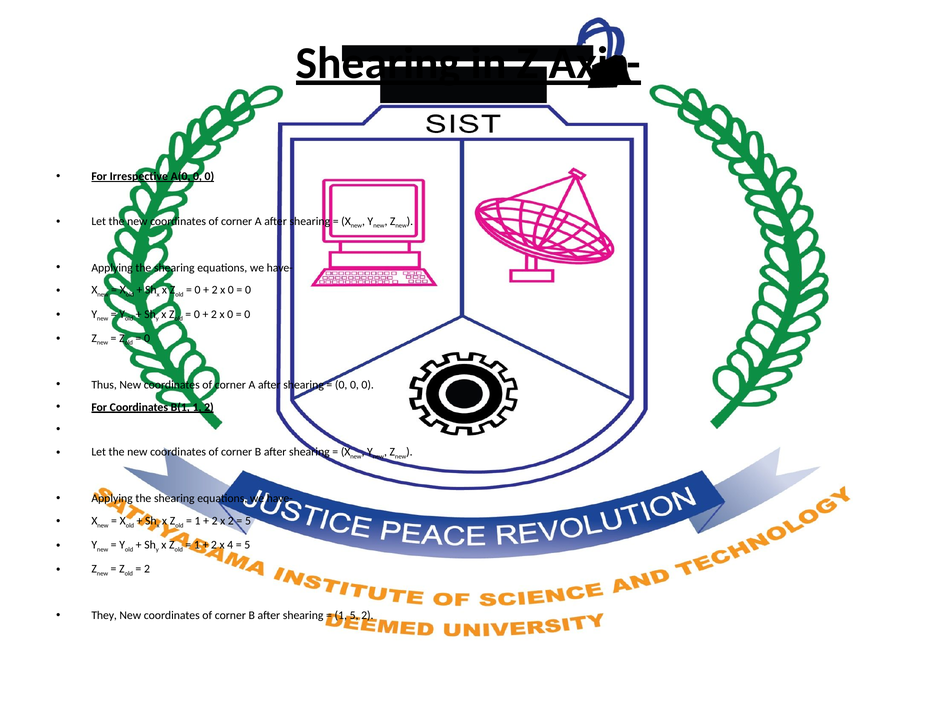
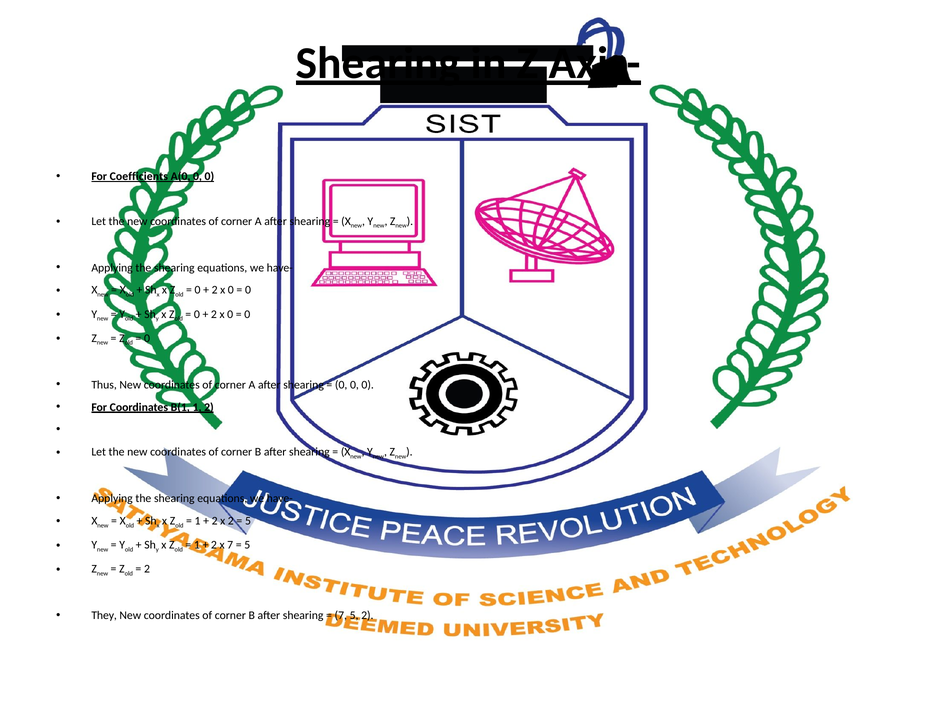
Irrespective: Irrespective -> Coefficients
x 4: 4 -> 7
1 at (341, 616): 1 -> 7
